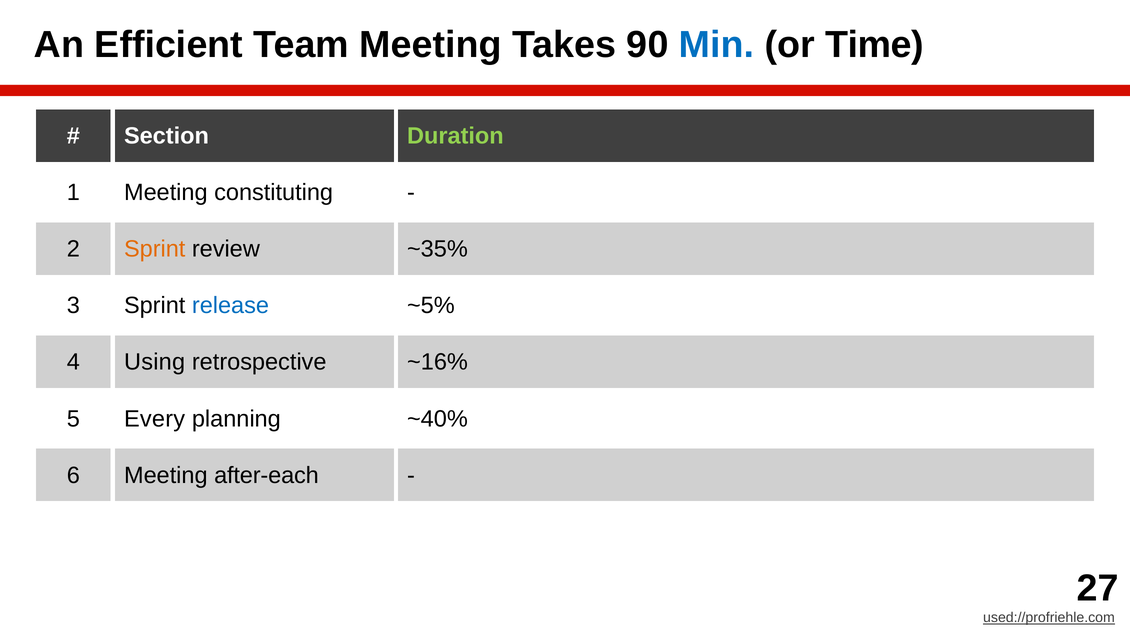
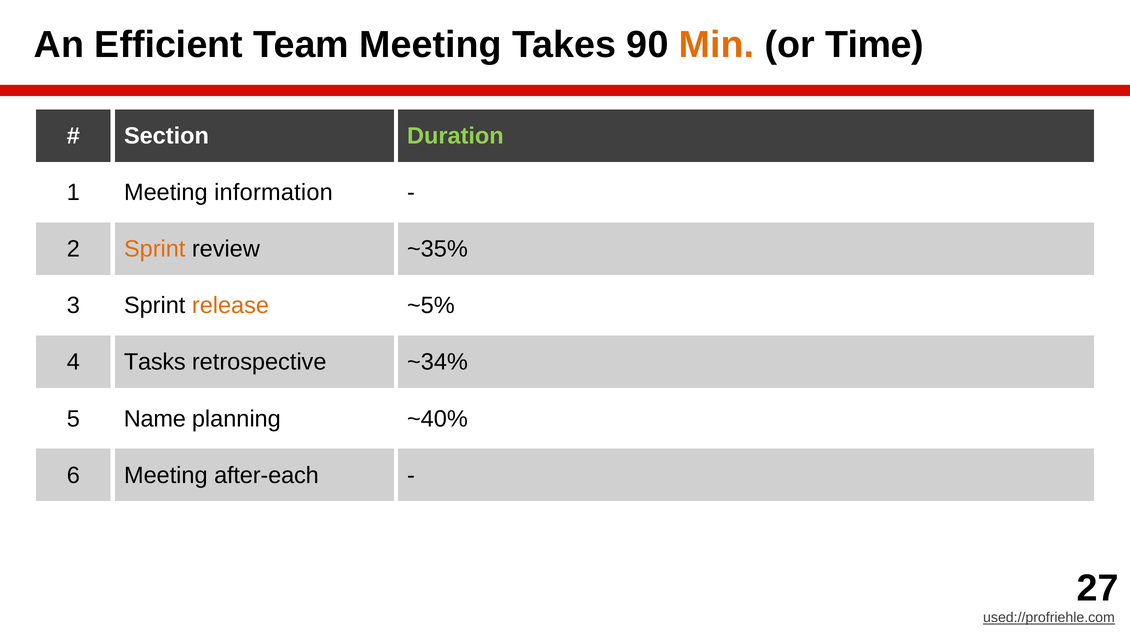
Min colour: blue -> orange
constituting: constituting -> information
release colour: blue -> orange
Using: Using -> Tasks
~16%: ~16% -> ~34%
Every: Every -> Name
